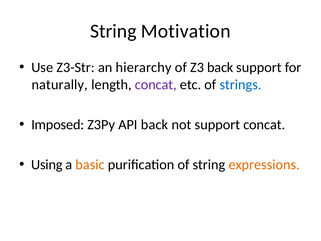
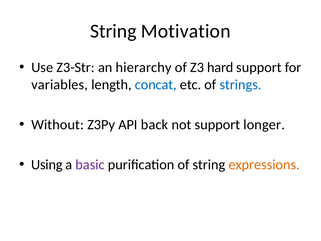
Z3 back: back -> hard
naturally: naturally -> variables
concat at (156, 84) colour: purple -> blue
Imposed: Imposed -> Without
support concat: concat -> longer
basic colour: orange -> purple
